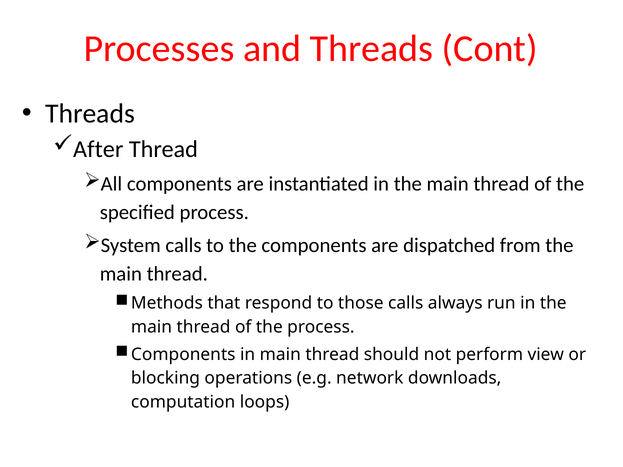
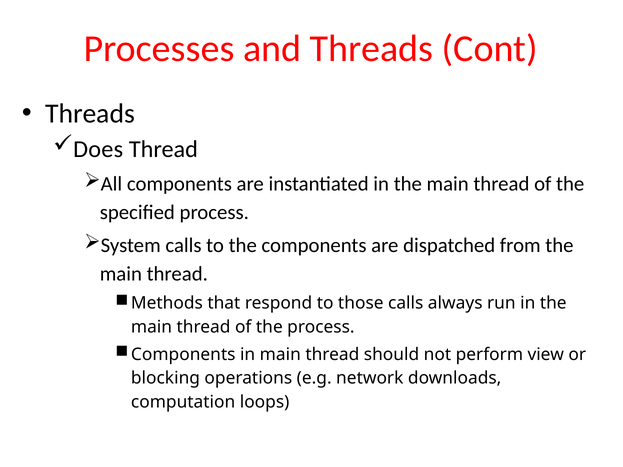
After: After -> Does
